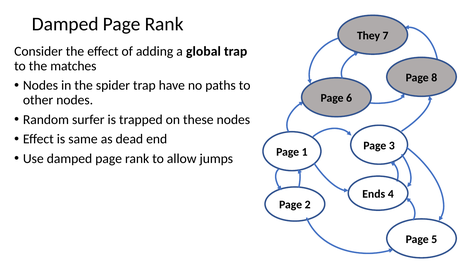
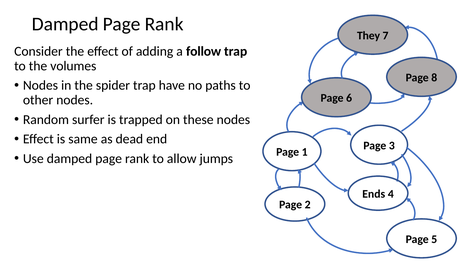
global: global -> follow
matches: matches -> volumes
